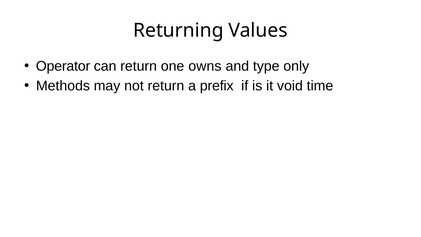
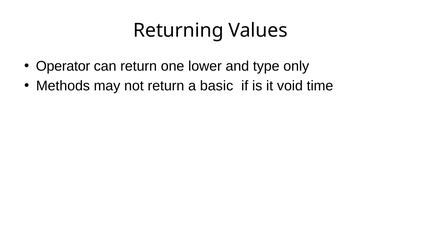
owns: owns -> lower
prefix: prefix -> basic
